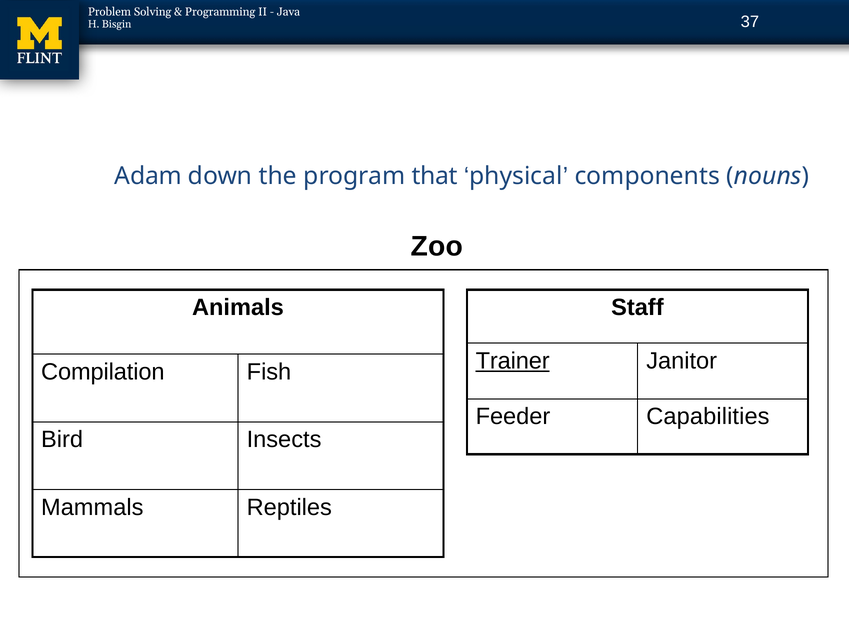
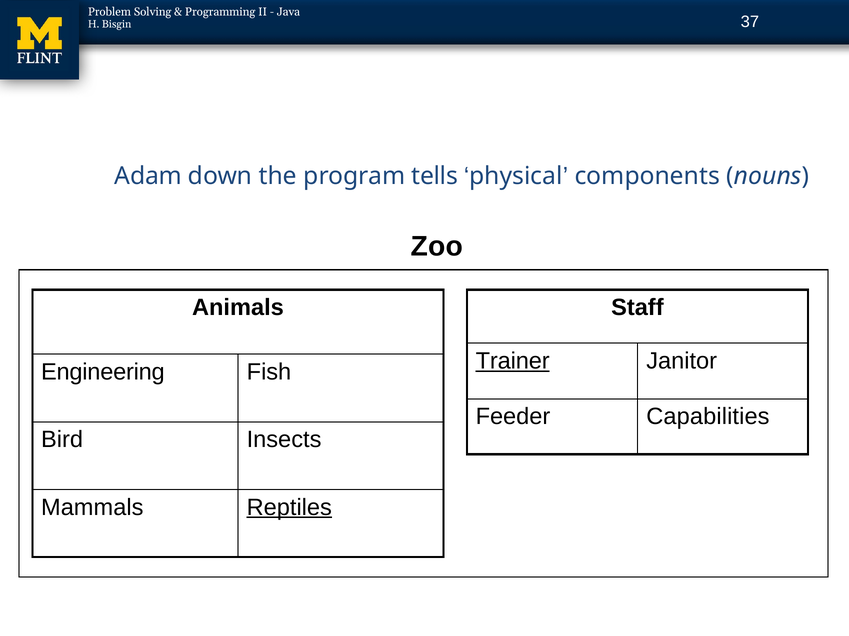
that: that -> tells
Compilation: Compilation -> Engineering
Reptiles underline: none -> present
